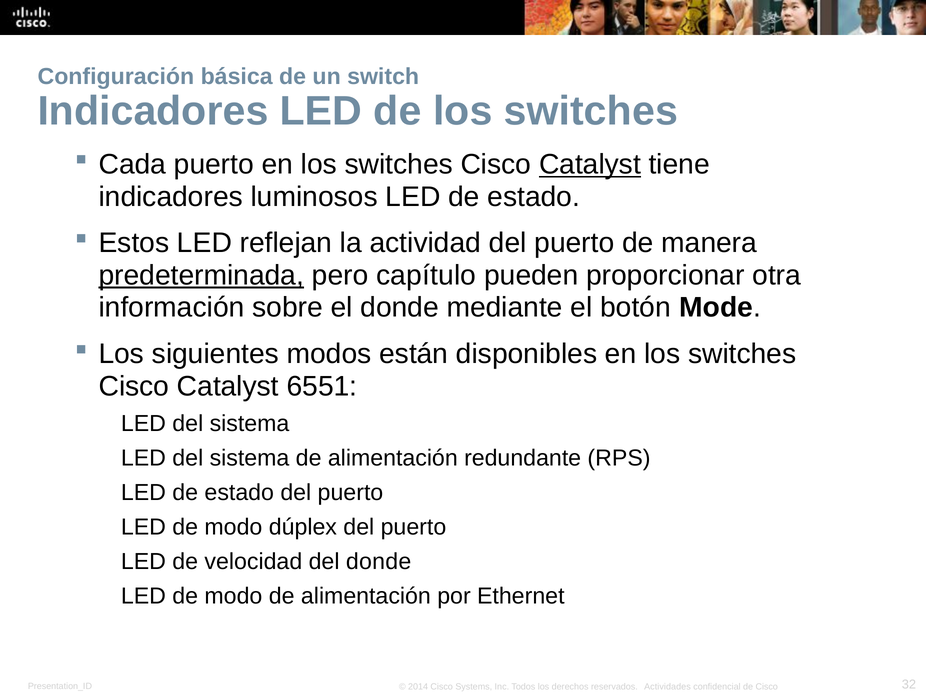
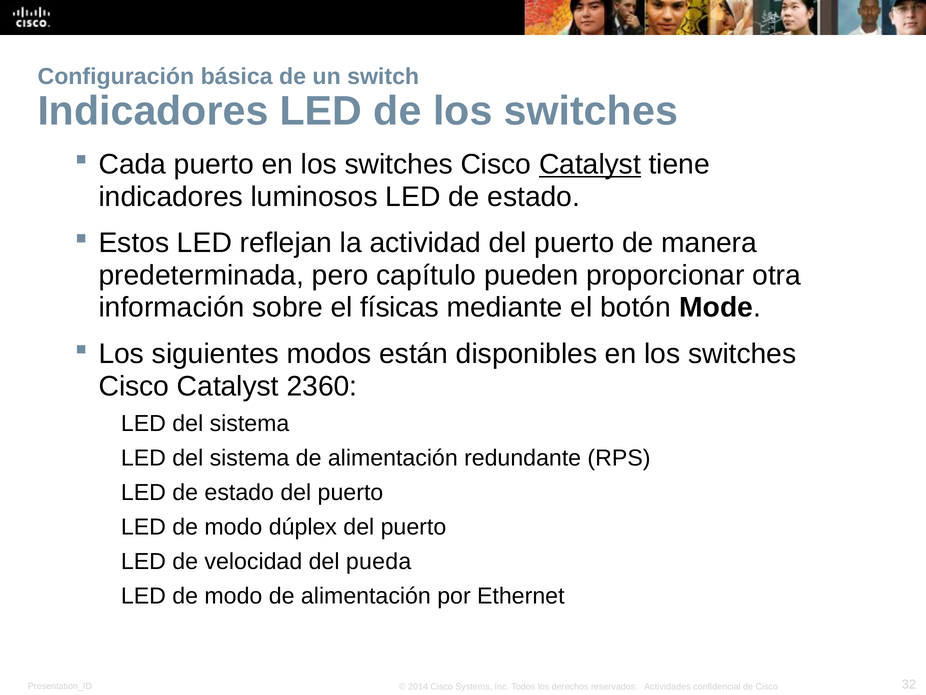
predeterminada underline: present -> none
el donde: donde -> físicas
6551: 6551 -> 2360
del donde: donde -> pueda
